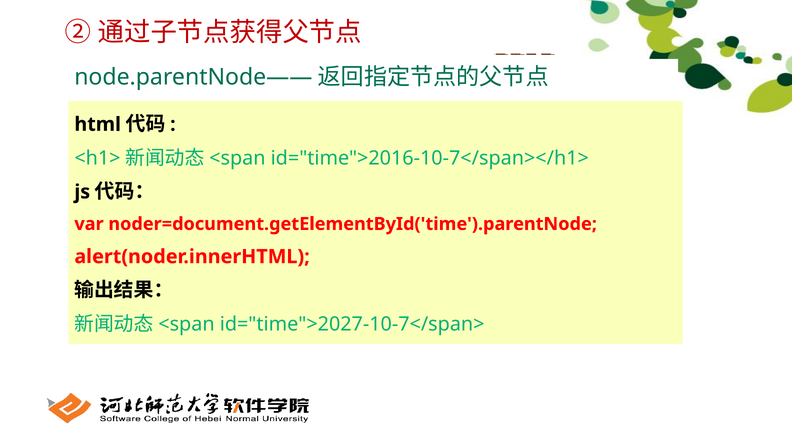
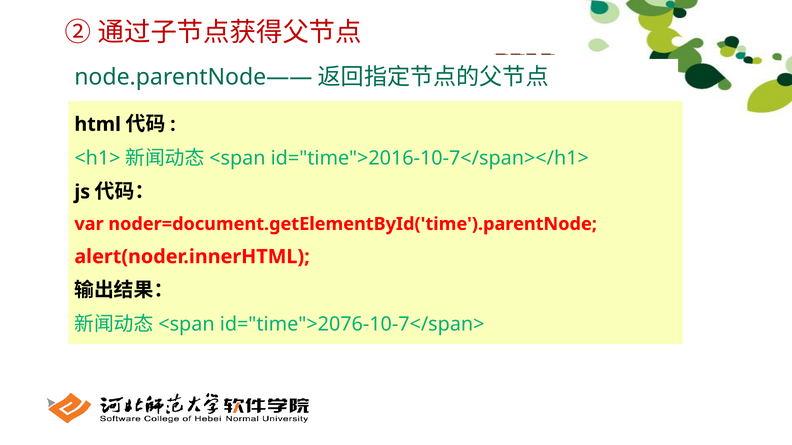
id="time">2027-10-7</span>: id="time">2027-10-7</span> -> id="time">2076-10-7</span>
